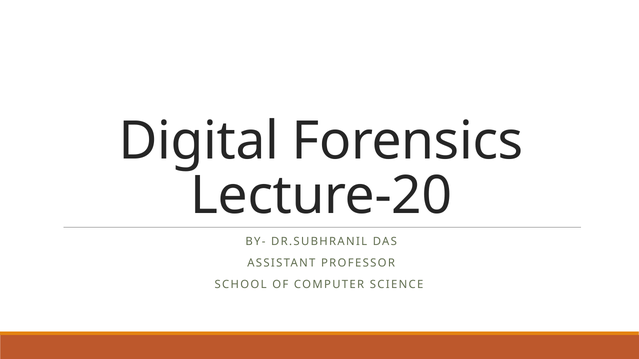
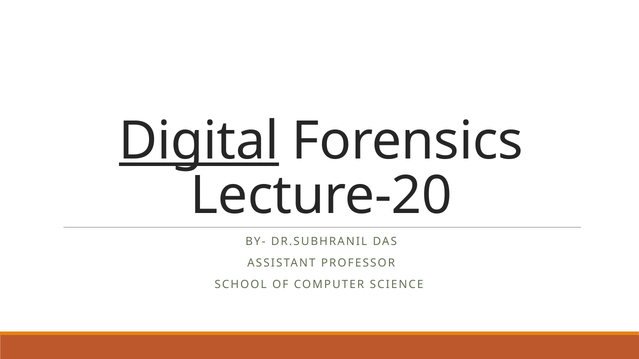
Digital underline: none -> present
